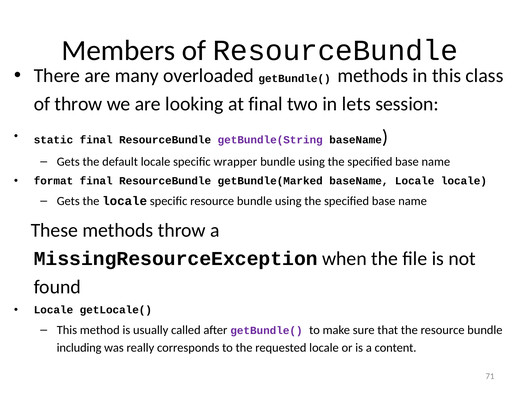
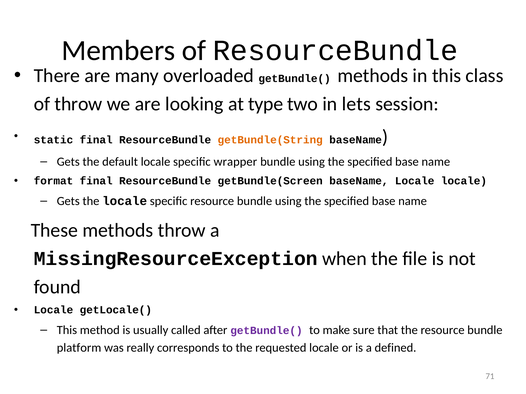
at final: final -> type
getBundle(String colour: purple -> orange
getBundle(Marked: getBundle(Marked -> getBundle(Screen
including: including -> platform
content: content -> defined
